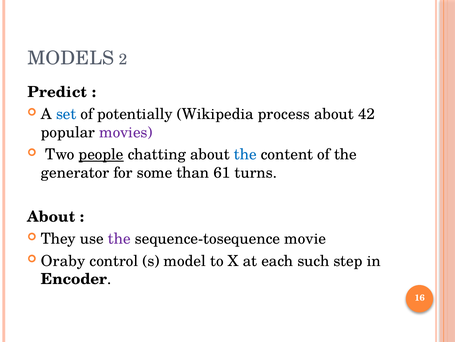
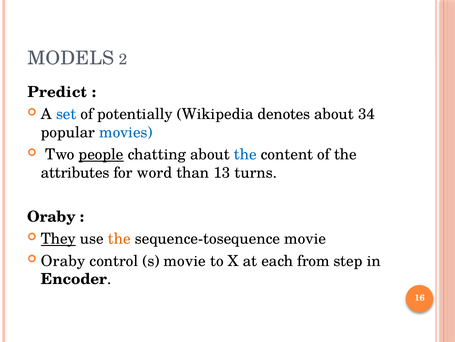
process: process -> denotes
42: 42 -> 34
movies colour: purple -> blue
generator: generator -> attributes
some: some -> word
61: 61 -> 13
About at (51, 216): About -> Oraby
They underline: none -> present
the at (119, 238) colour: purple -> orange
s model: model -> movie
such: such -> from
